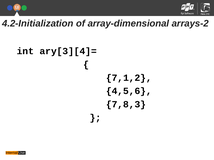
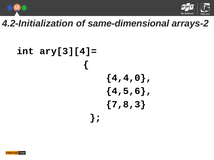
array-dimensional: array-dimensional -> same-dimensional
7,1,2: 7,1,2 -> 4,4,0
